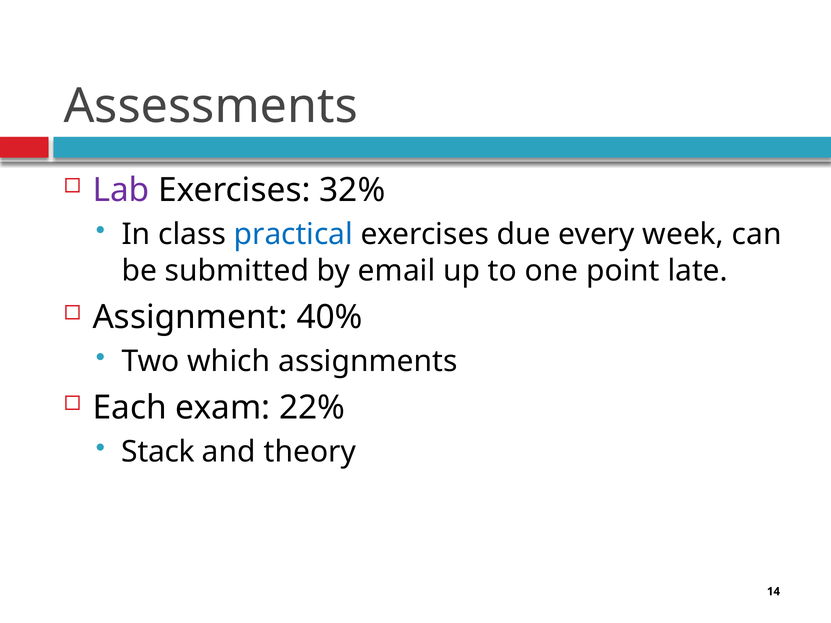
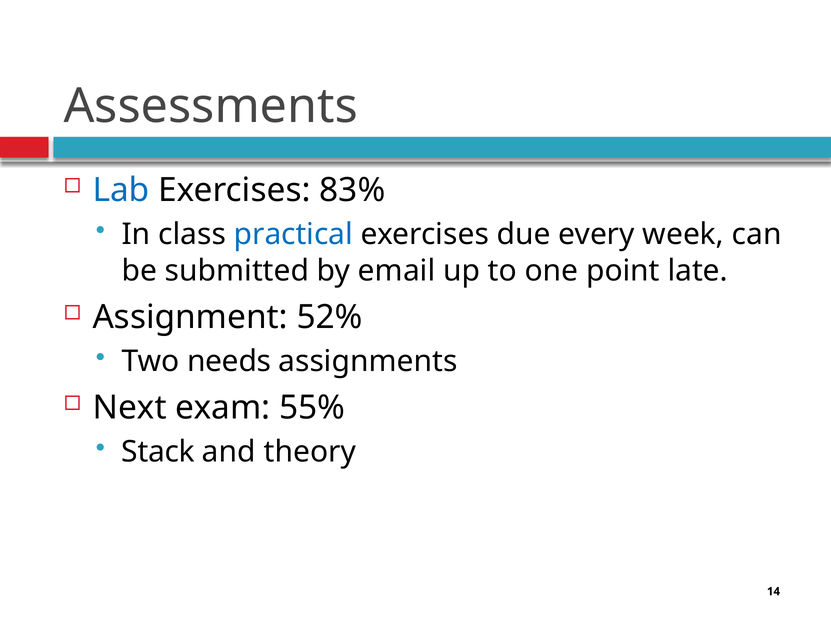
Lab colour: purple -> blue
32%: 32% -> 83%
40%: 40% -> 52%
which: which -> needs
Each: Each -> Next
22%: 22% -> 55%
